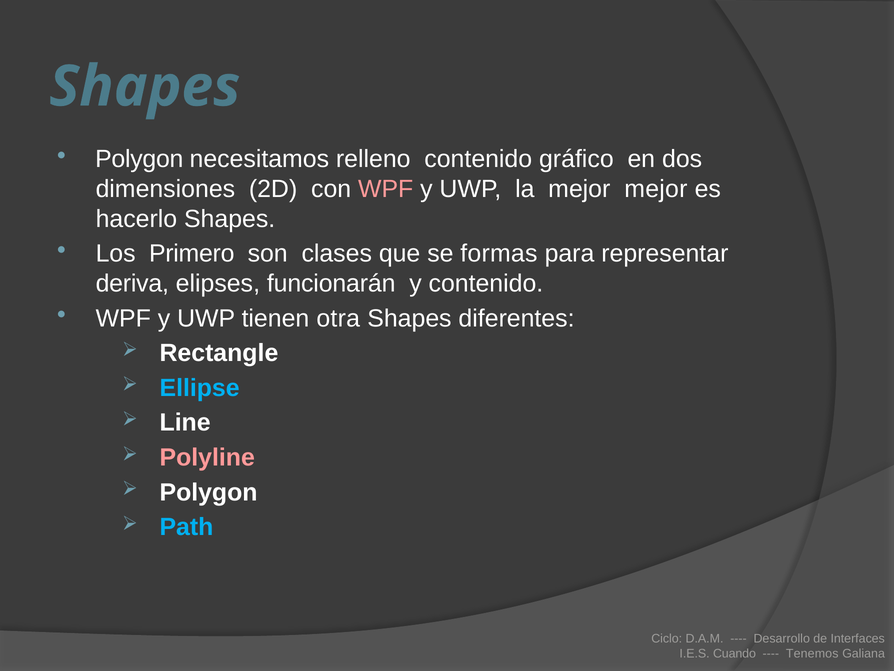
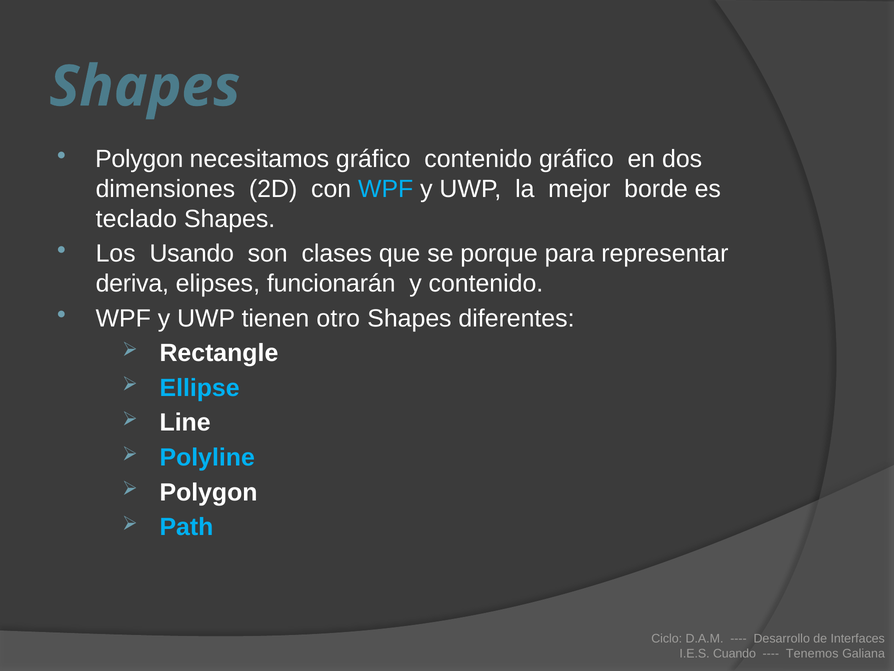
necesitamos relleno: relleno -> gráfico
WPF at (386, 189) colour: pink -> light blue
mejor mejor: mejor -> borde
hacerlo: hacerlo -> teclado
Primero: Primero -> Usando
formas: formas -> porque
otra: otra -> otro
Polyline colour: pink -> light blue
